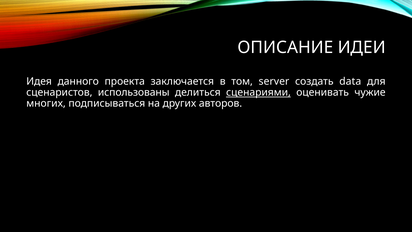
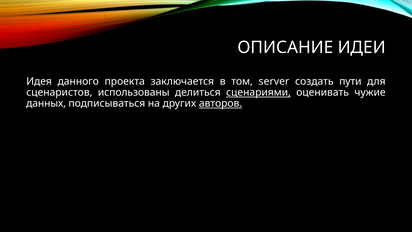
data: data -> пути
многих: многих -> данных
авторов underline: none -> present
